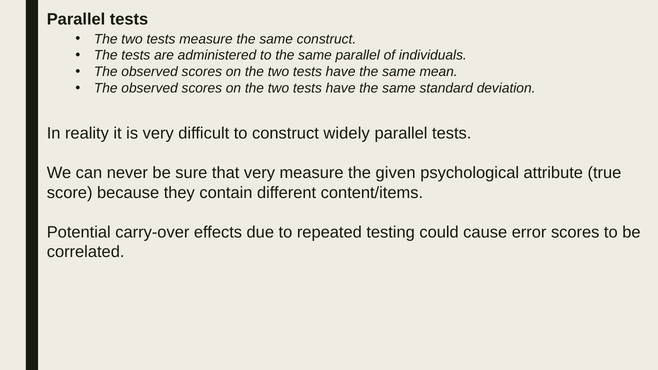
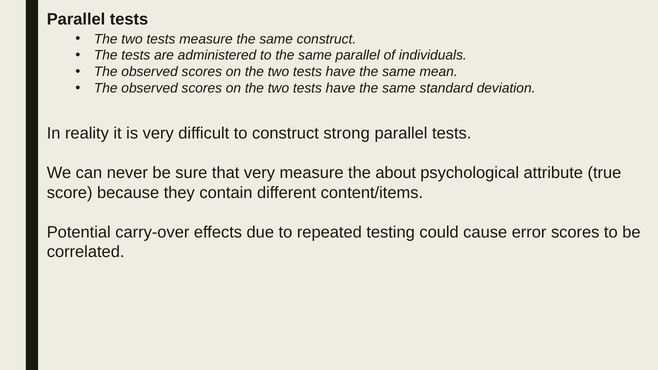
widely: widely -> strong
given: given -> about
